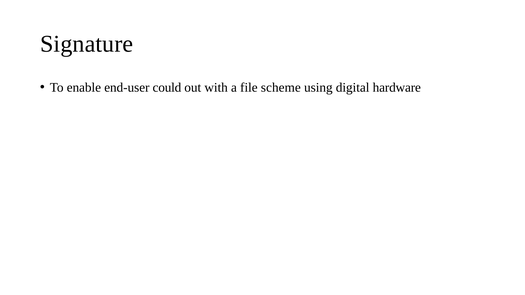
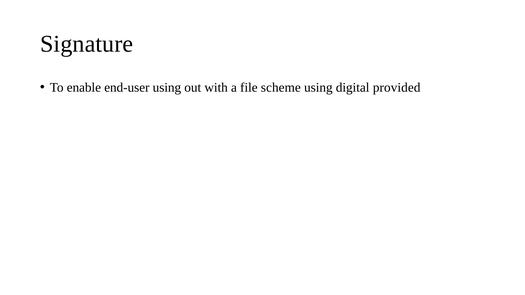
end-user could: could -> using
hardware: hardware -> provided
